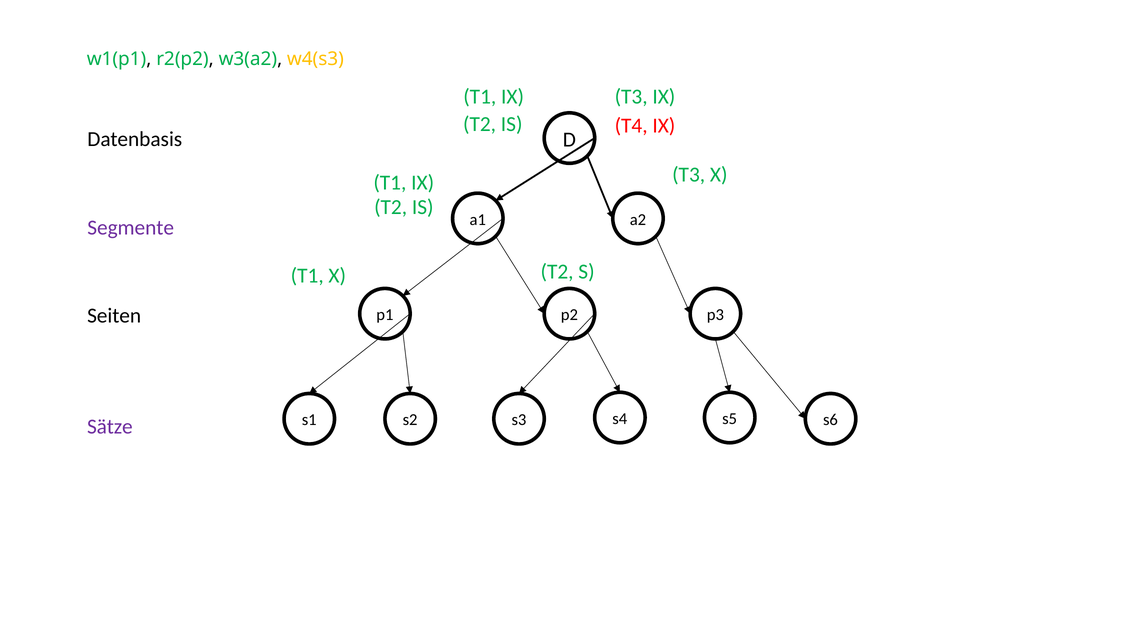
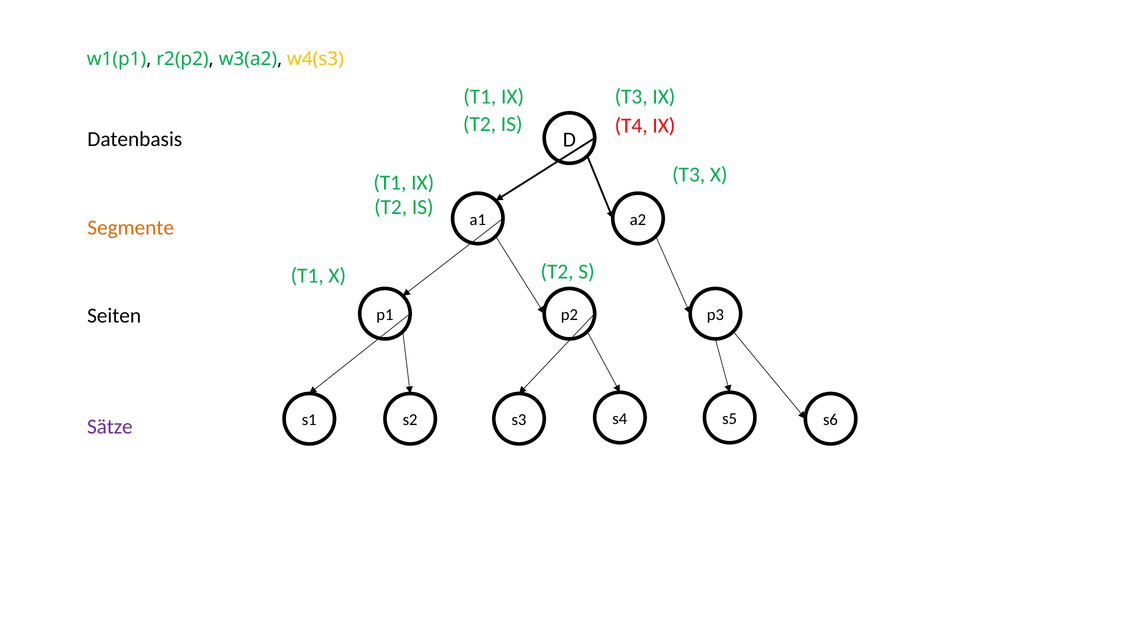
Segmente colour: purple -> orange
